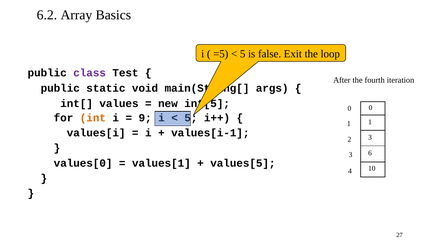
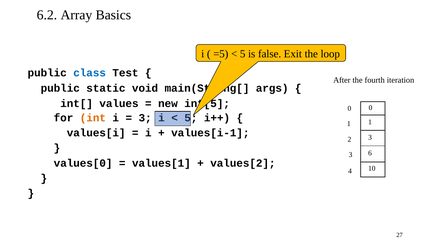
class colour: purple -> blue
9 at (145, 118): 9 -> 3
values[5: values[5 -> values[2
